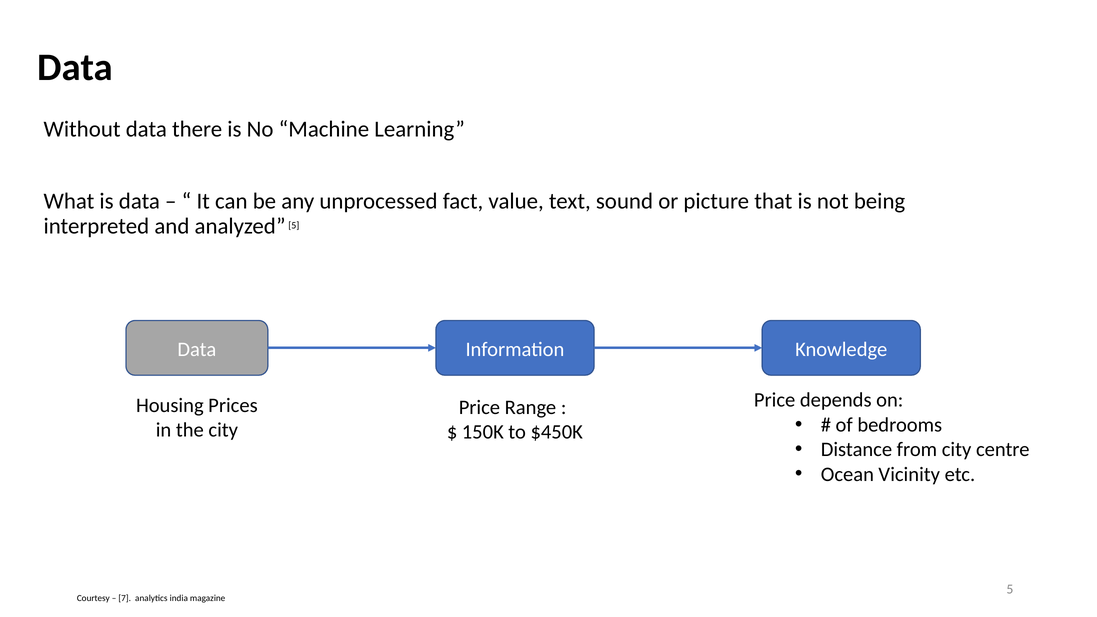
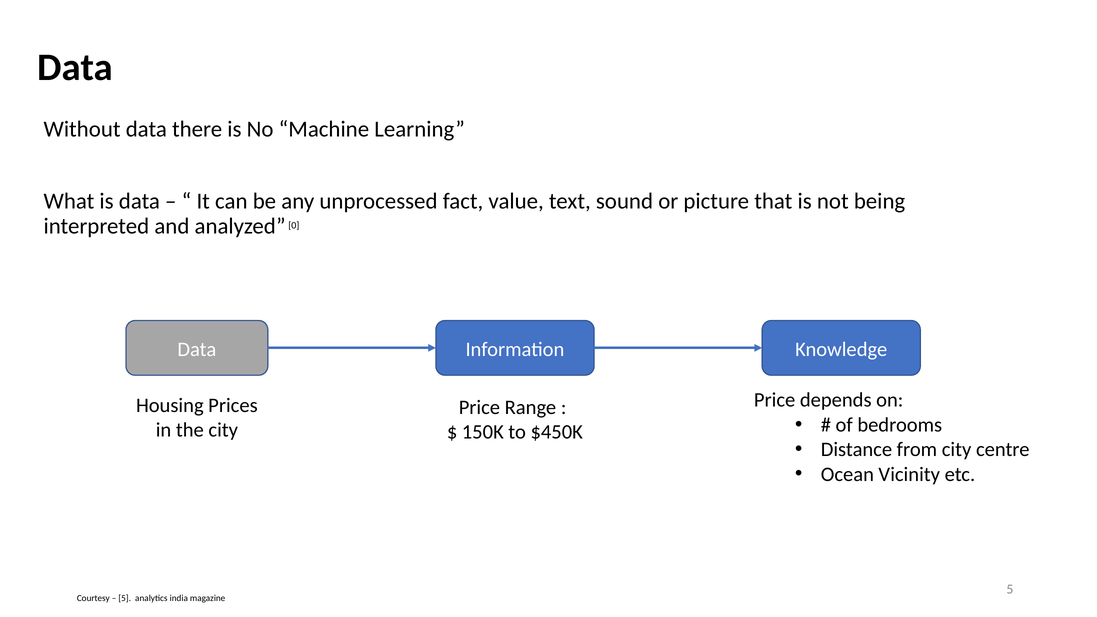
analyzed 5: 5 -> 0
7 at (125, 598): 7 -> 5
